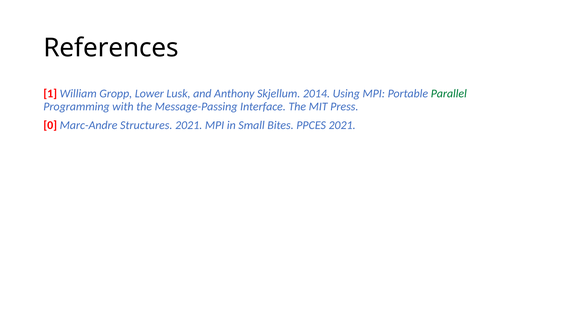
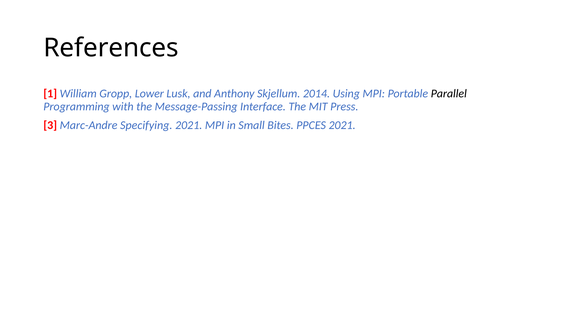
Parallel colour: green -> black
0: 0 -> 3
Structures: Structures -> Specifying
